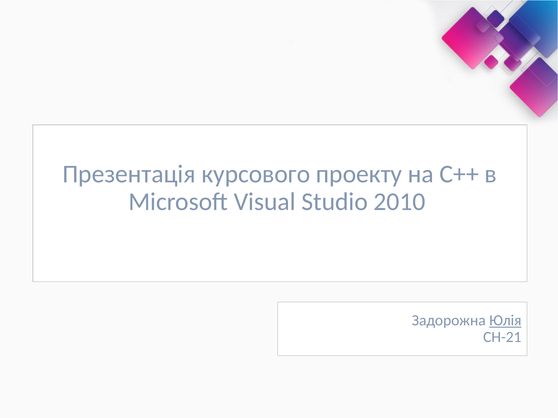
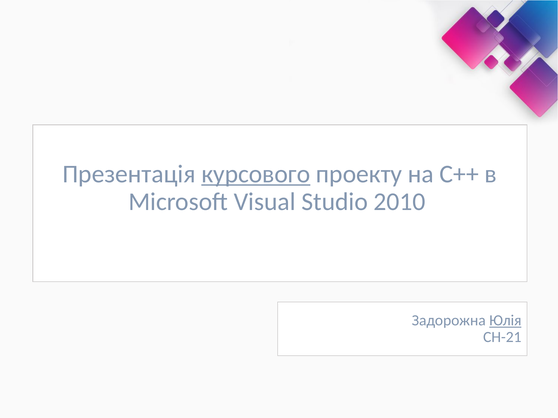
курсового underline: none -> present
